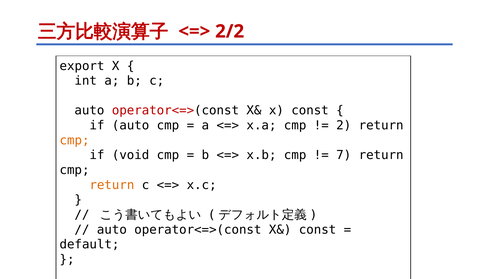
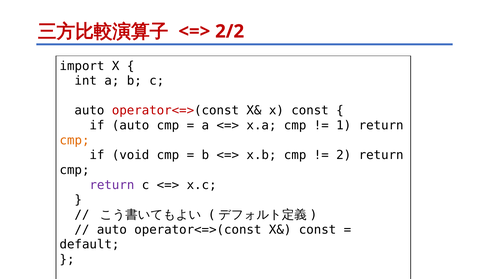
export: export -> import
2: 2 -> 1
7: 7 -> 2
return at (112, 185) colour: orange -> purple
